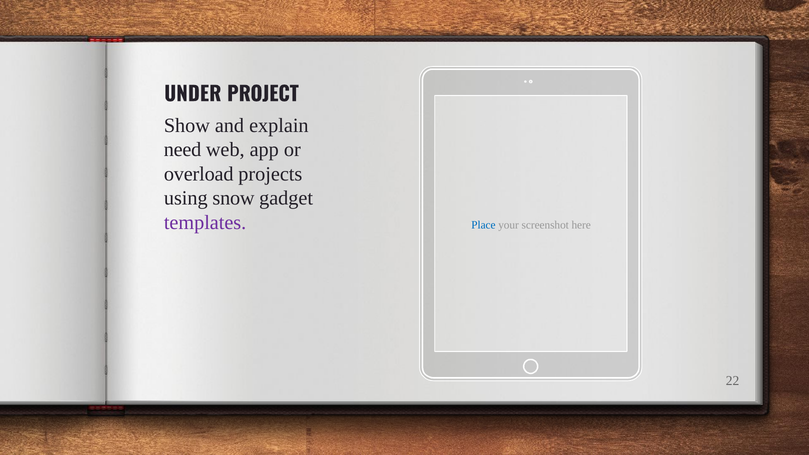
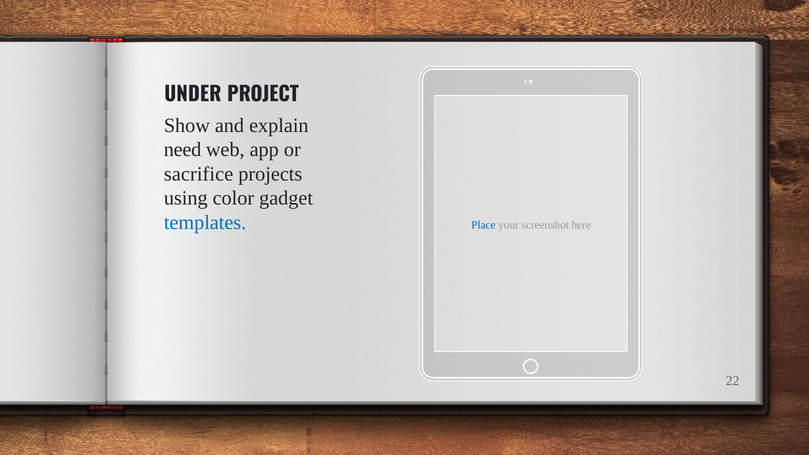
overload: overload -> sacrifice
snow: snow -> color
templates colour: purple -> blue
